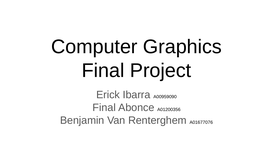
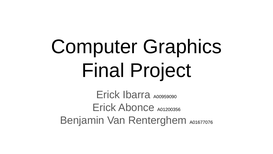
Final at (104, 107): Final -> Erick
